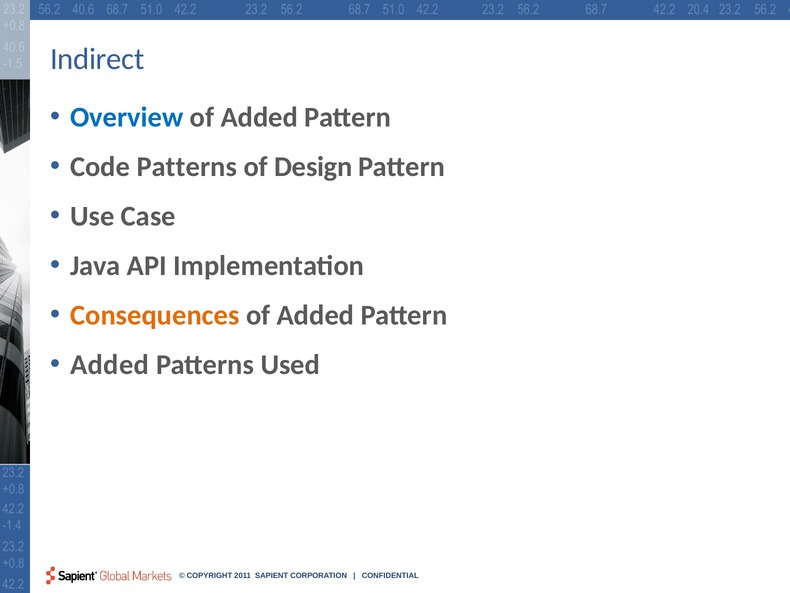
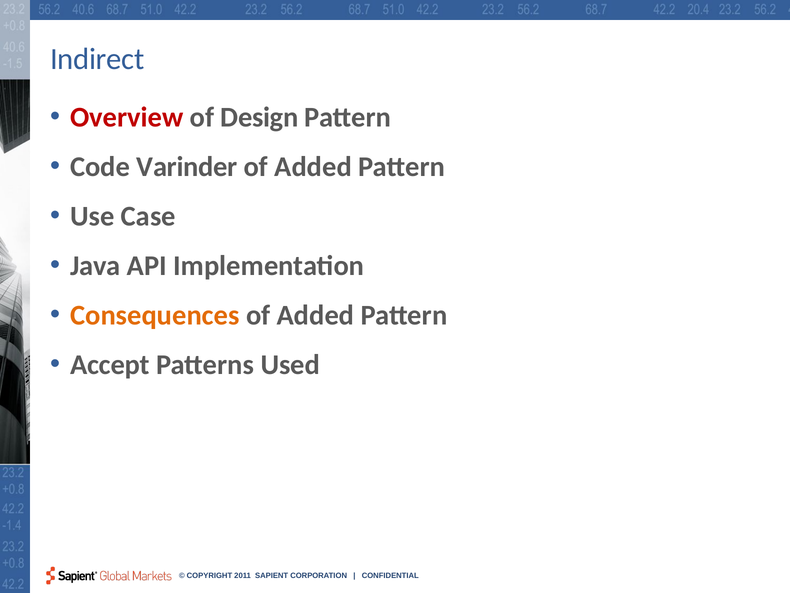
Overview colour: blue -> red
Added at (259, 117): Added -> Design
Code Patterns: Patterns -> Varinder
Design at (313, 167): Design -> Added
Added at (110, 365): Added -> Accept
